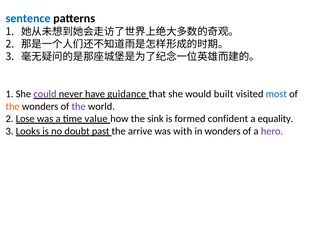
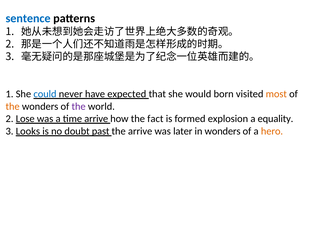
could colour: purple -> blue
guidance: guidance -> expected
built: built -> born
most colour: blue -> orange
time value: value -> arrive
sink: sink -> fact
confident: confident -> explosion
with: with -> later
hero colour: purple -> orange
